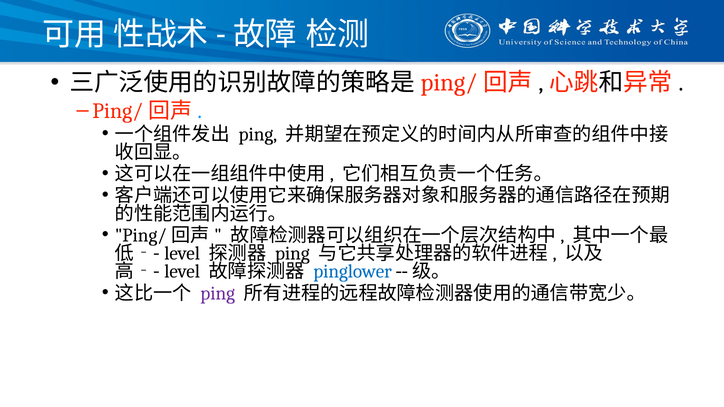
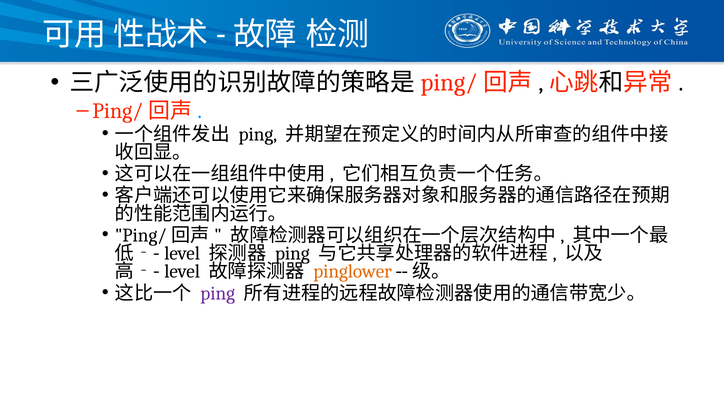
pinglower colour: blue -> orange
